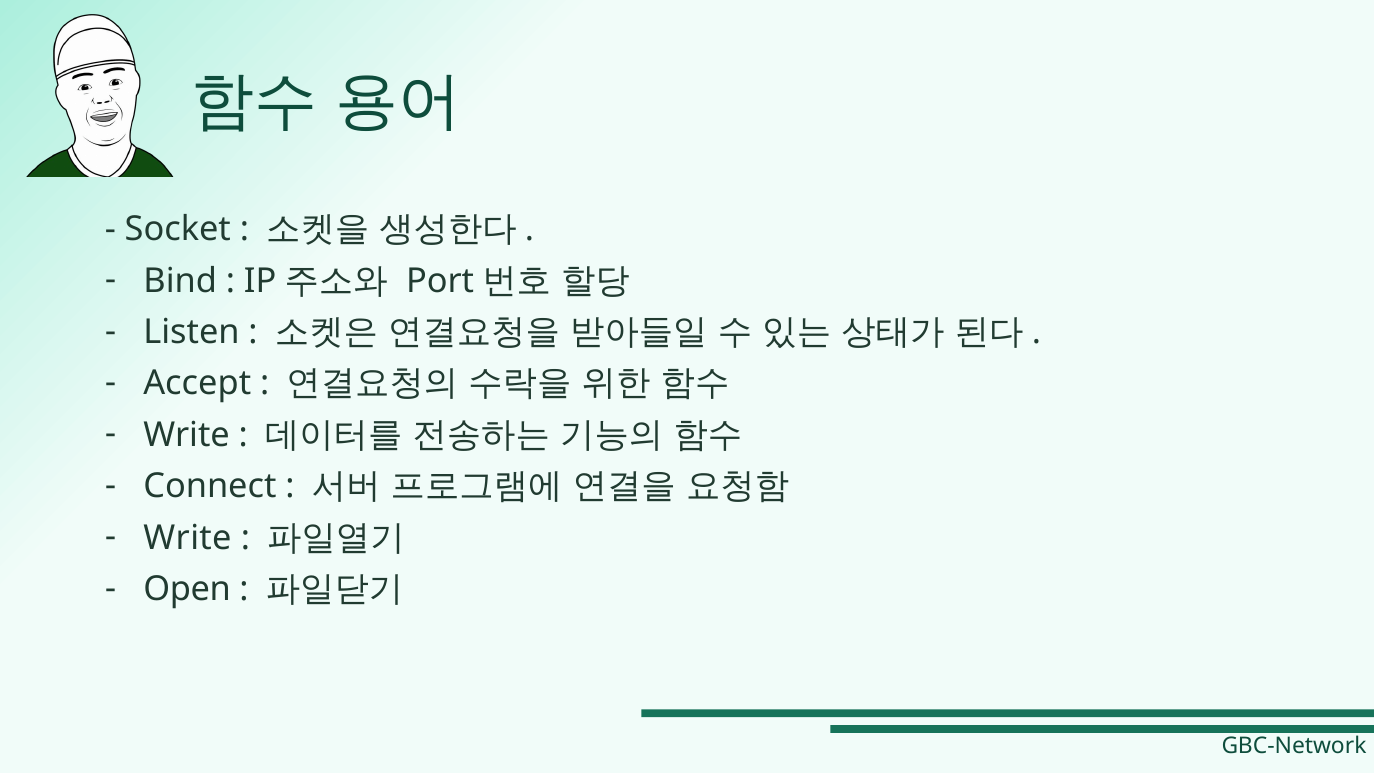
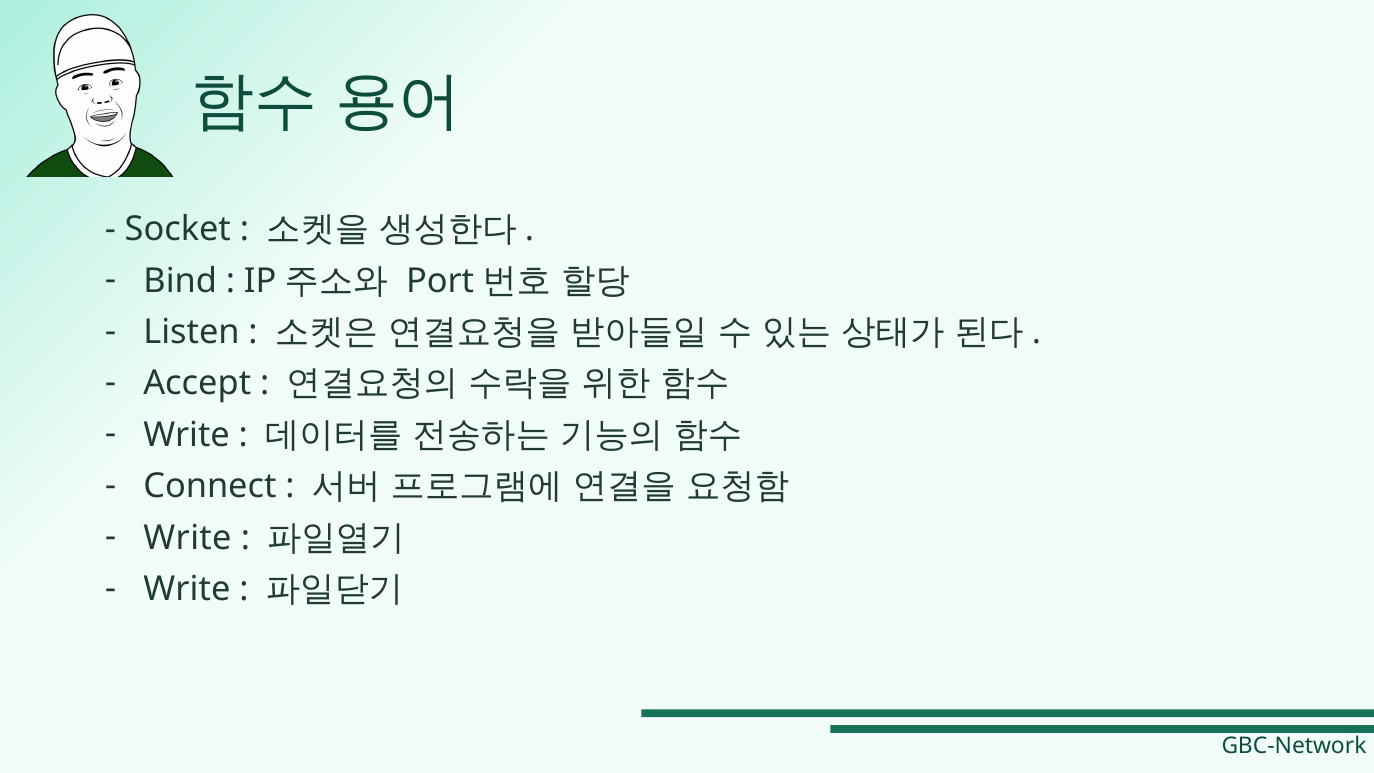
Open at (187, 589): Open -> Write
